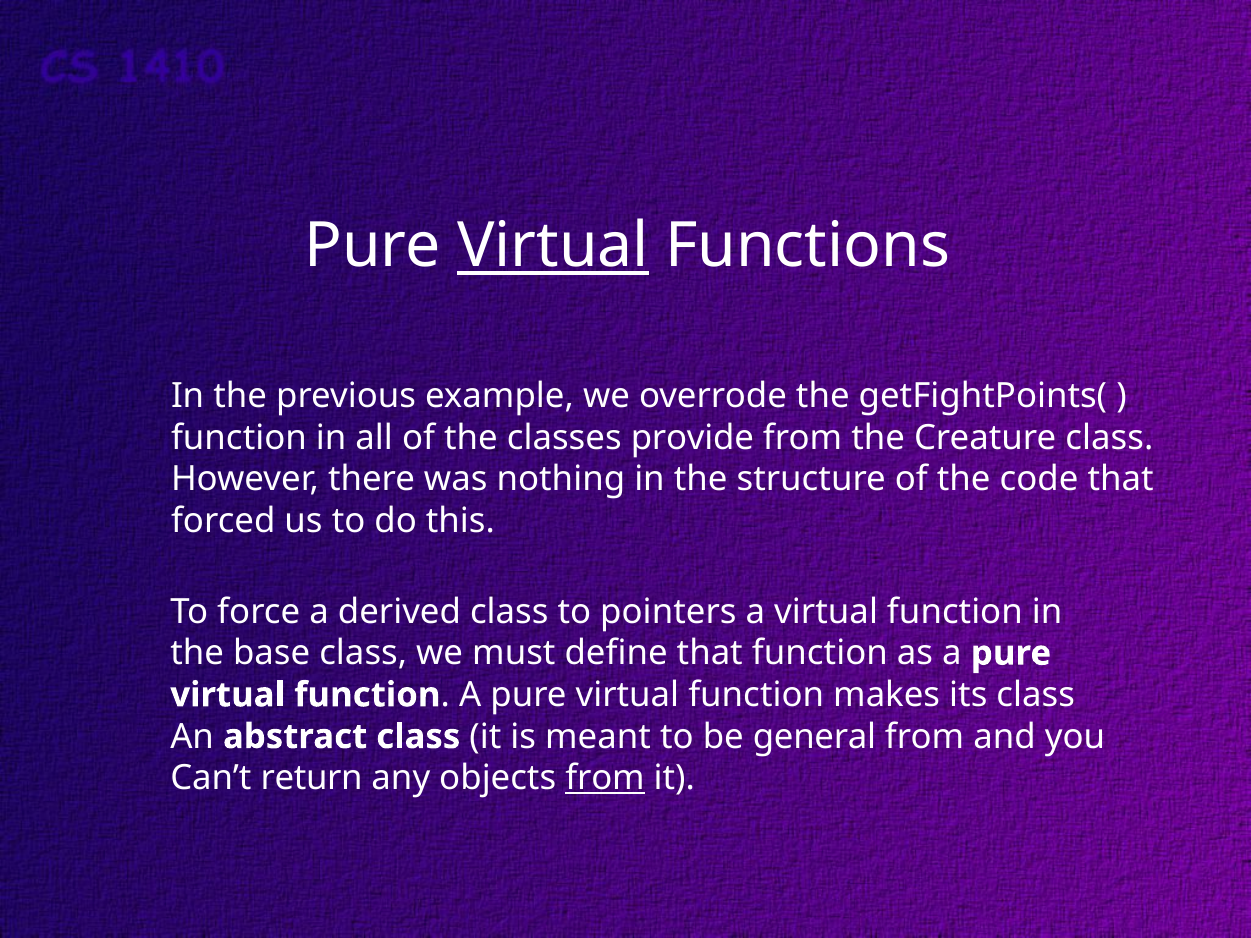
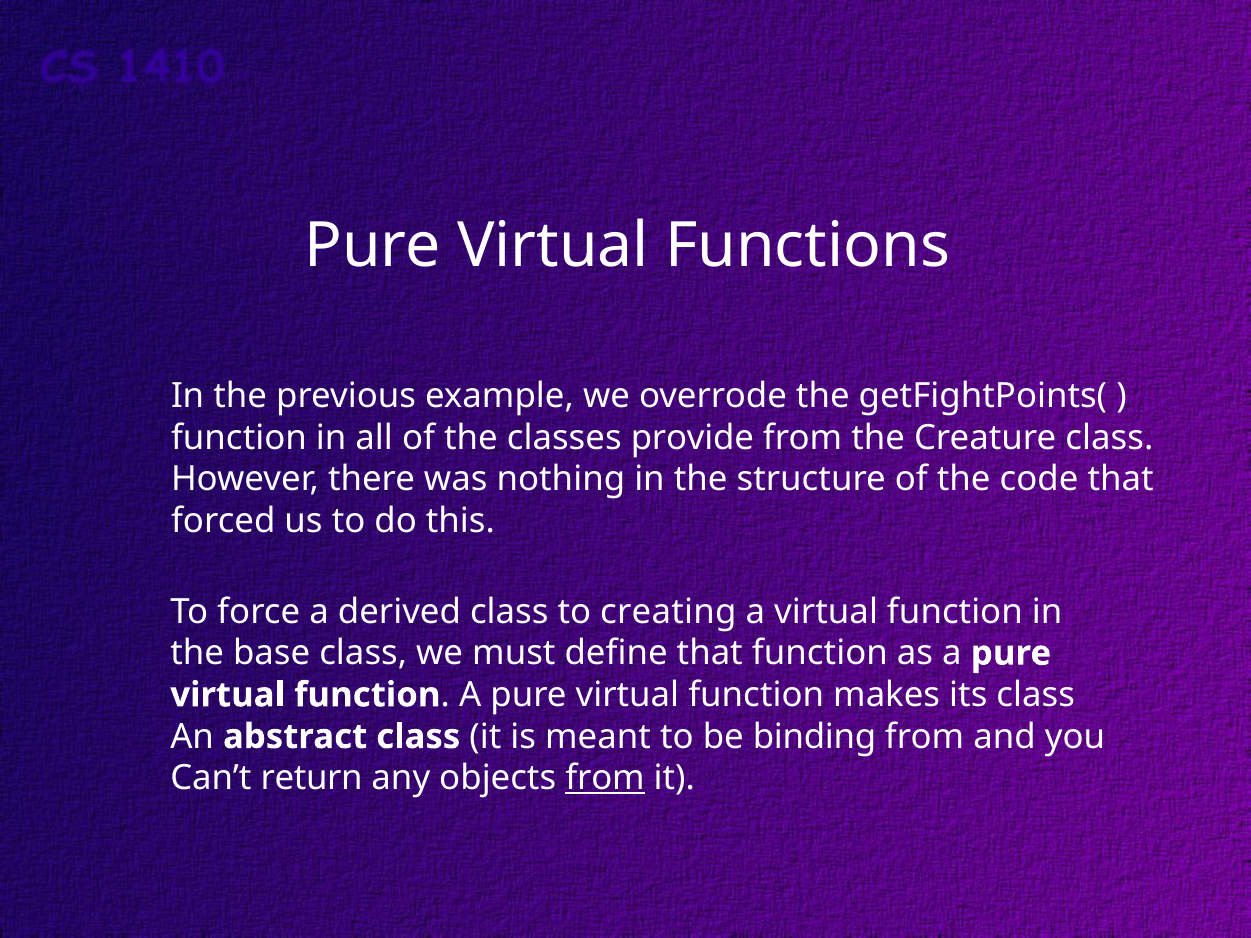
Virtual at (553, 246) underline: present -> none
pointers: pointers -> creating
general: general -> binding
